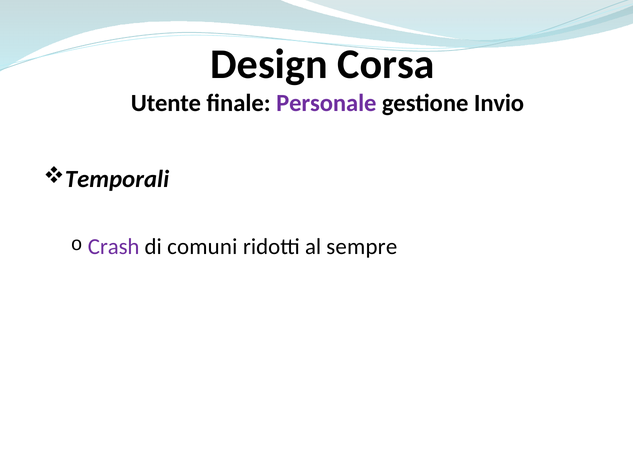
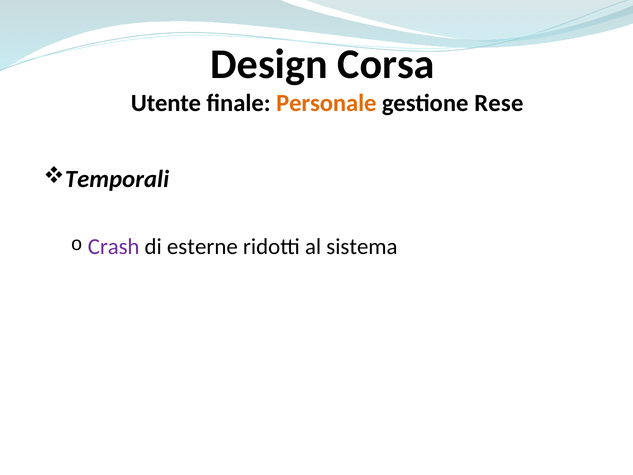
Personale colour: purple -> orange
Invio: Invio -> Rese
comuni: comuni -> esterne
sempre: sempre -> sistema
